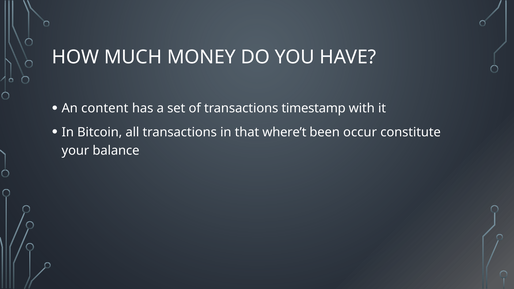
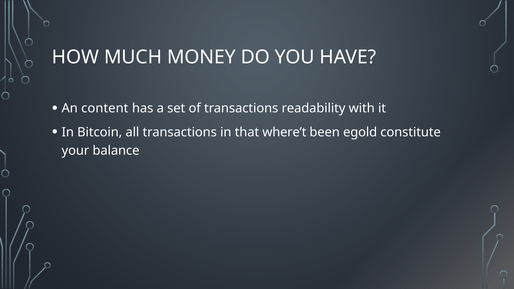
timestamp: timestamp -> readability
occur: occur -> egold
